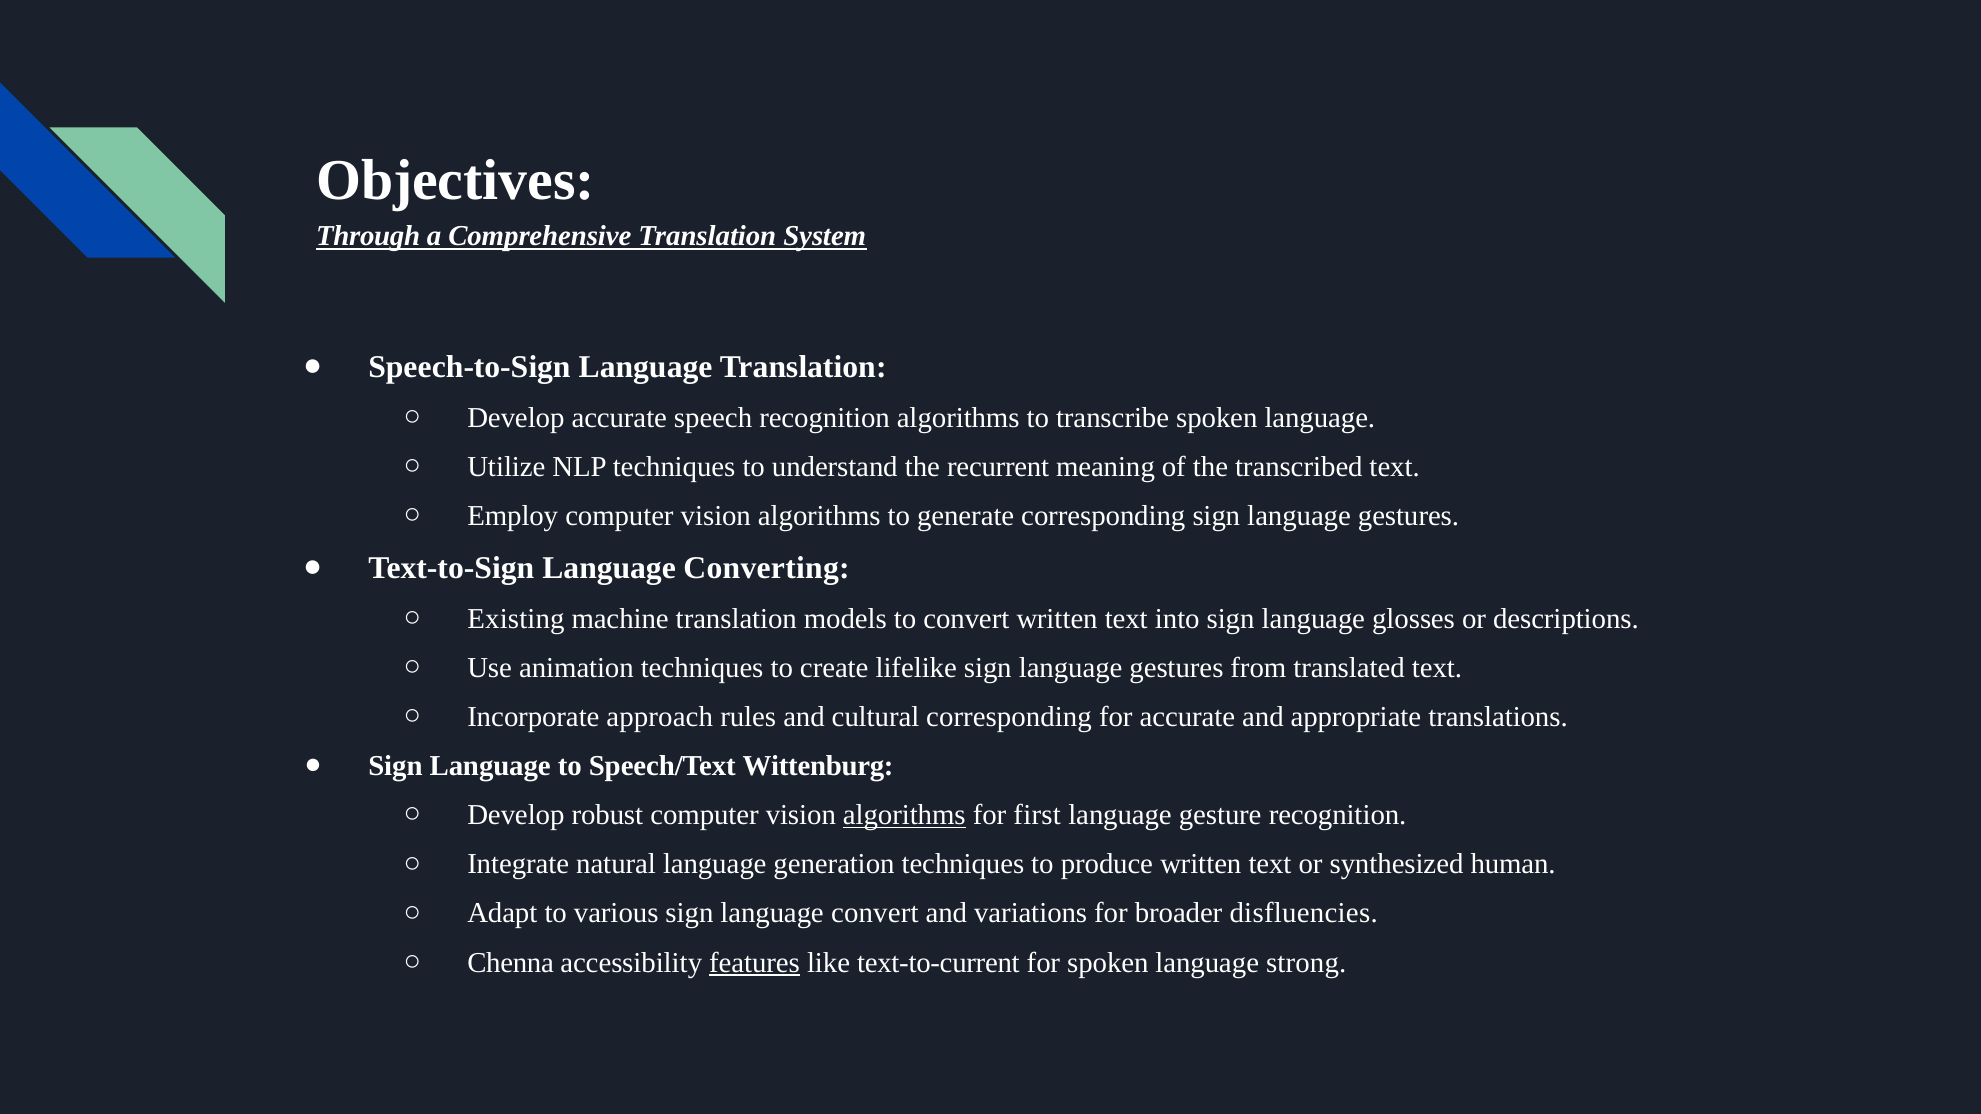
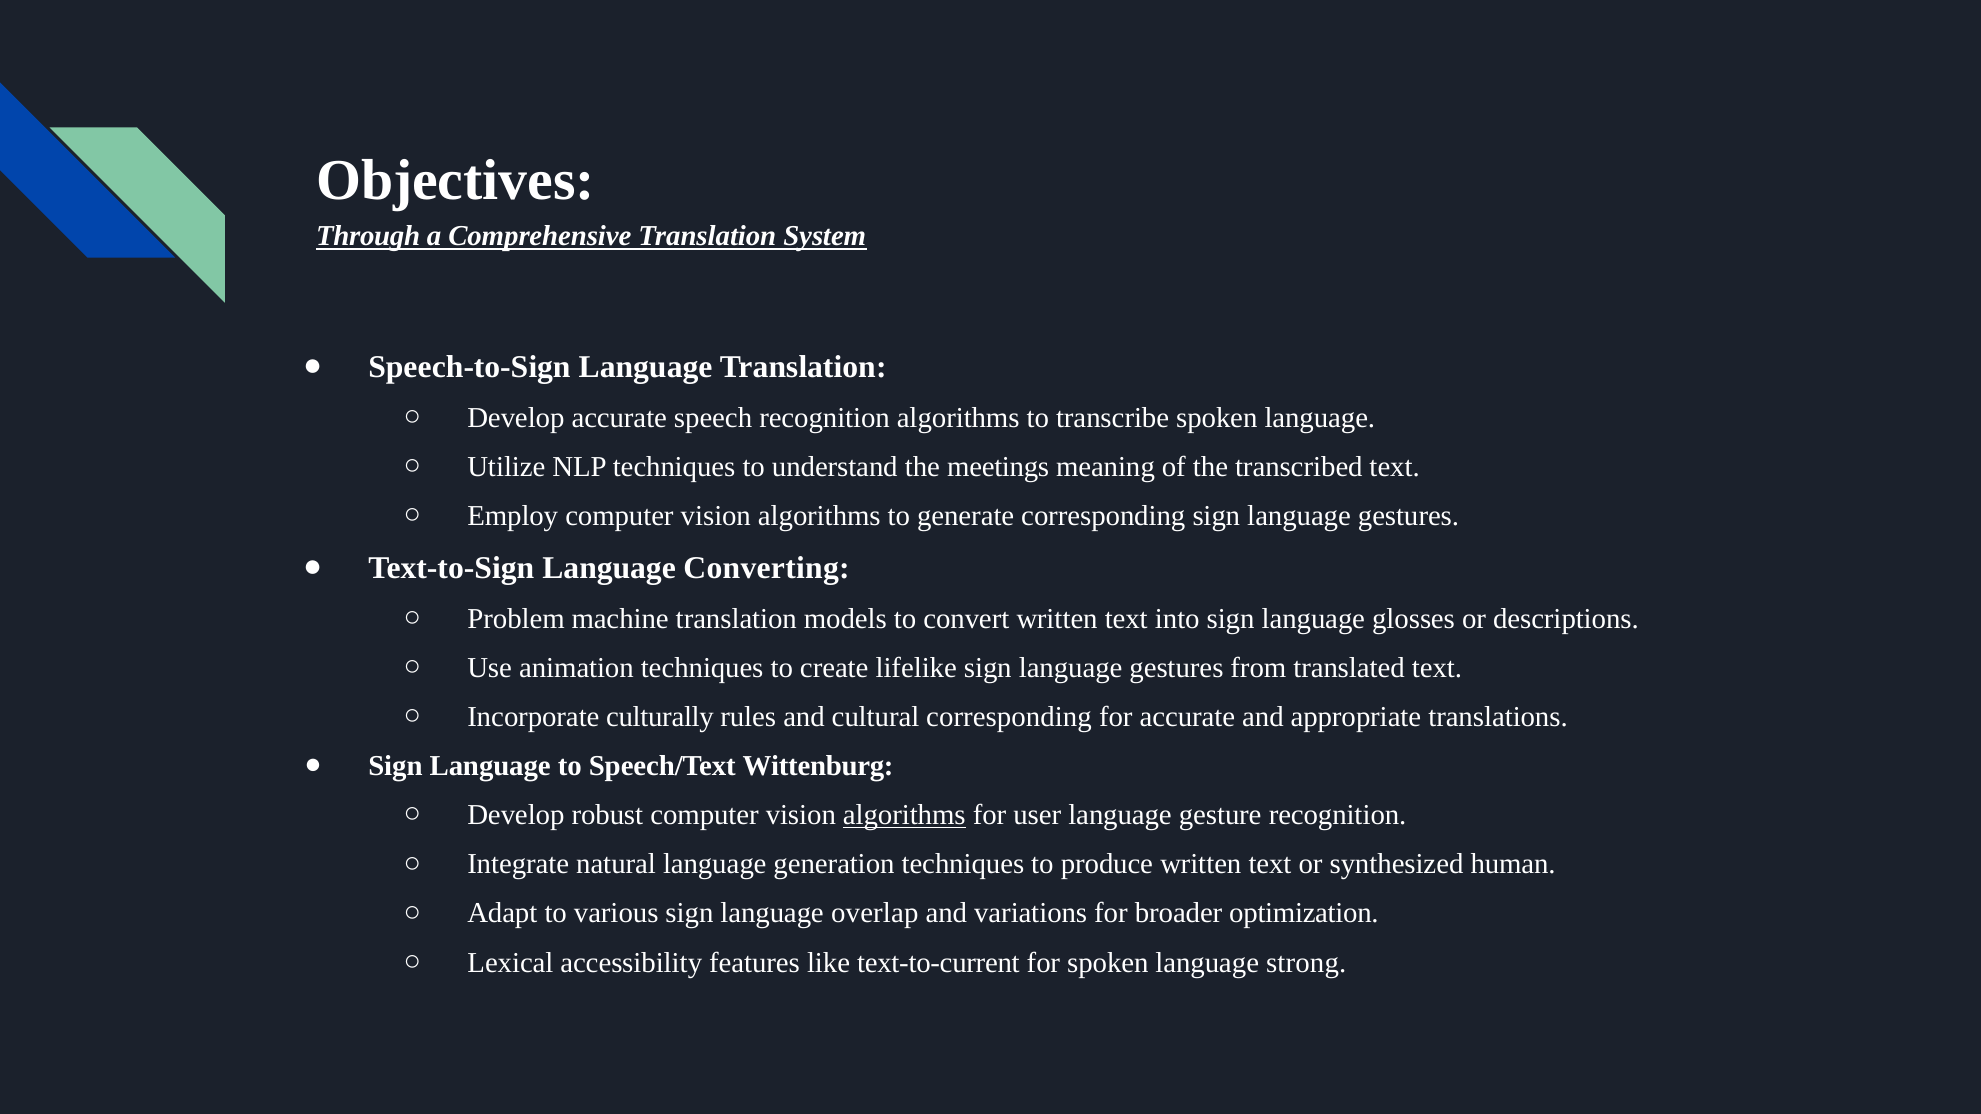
recurrent: recurrent -> meetings
Existing: Existing -> Problem
approach: approach -> culturally
first: first -> user
language convert: convert -> overlap
disfluencies: disfluencies -> optimization
Chenna: Chenna -> Lexical
features underline: present -> none
